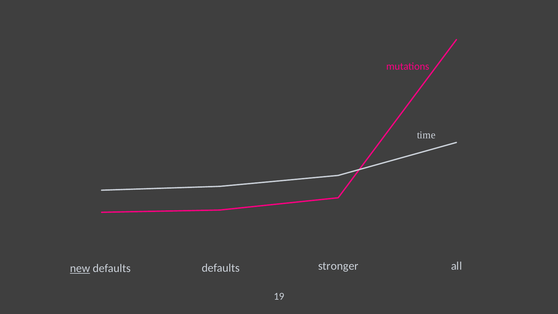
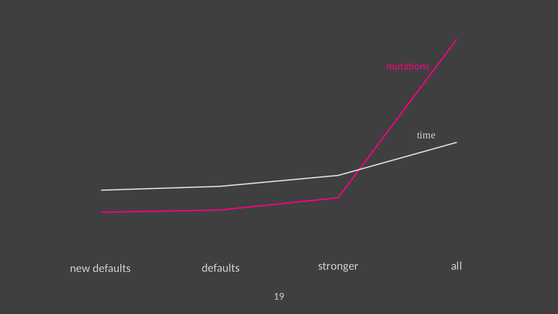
new underline: present -> none
